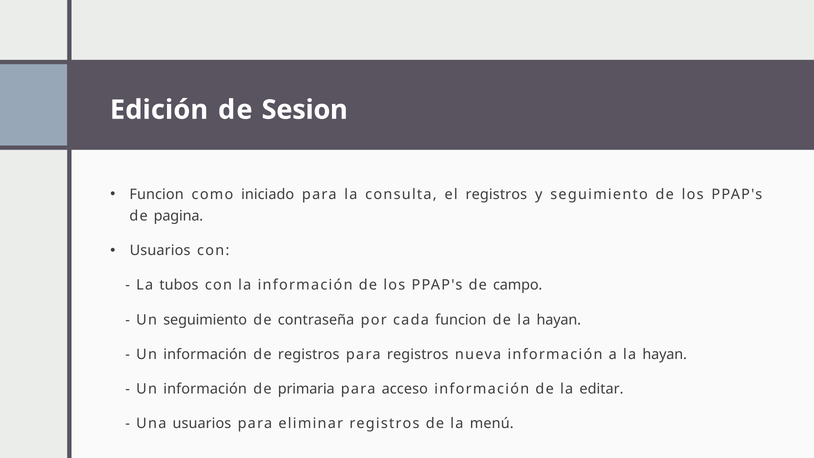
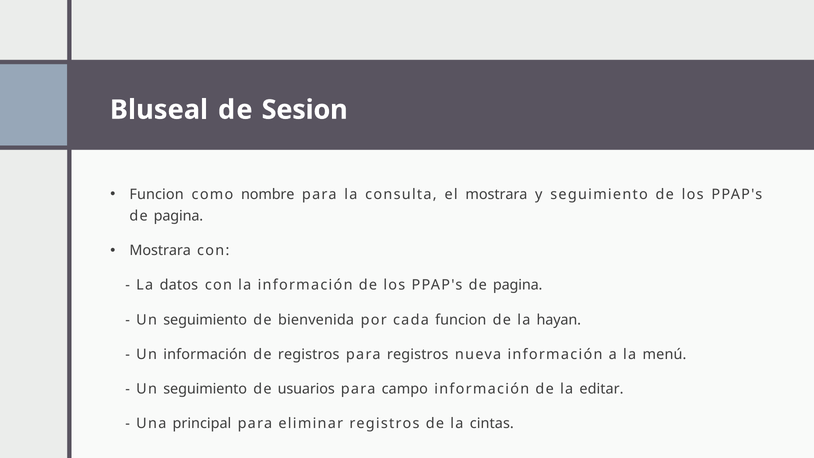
Edición: Edición -> Bluseal
iniciado: iniciado -> nombre
el registros: registros -> mostrara
Usuarios at (160, 251): Usuarios -> Mostrara
tubos: tubos -> datos
campo at (518, 285): campo -> pagina
contraseña: contraseña -> bienvenida
a la hayan: hayan -> menú
información at (205, 389): información -> seguimiento
primaria: primaria -> usuarios
acceso: acceso -> campo
Una usuarios: usuarios -> principal
menú: menú -> cintas
